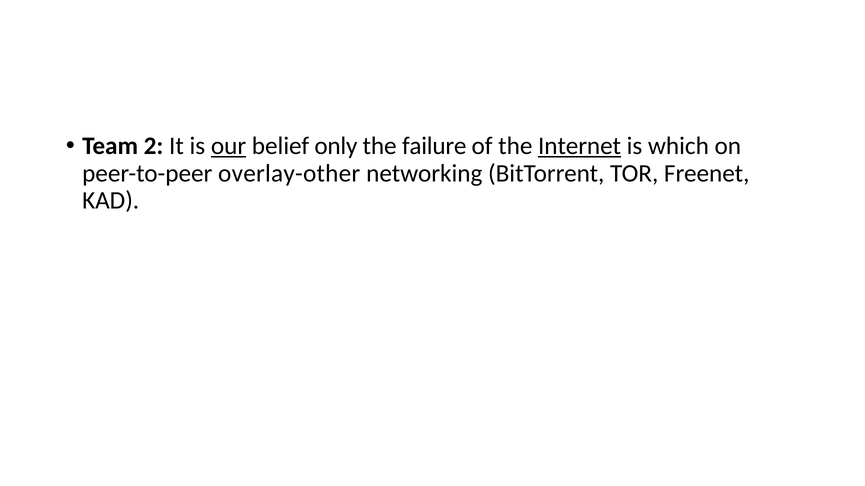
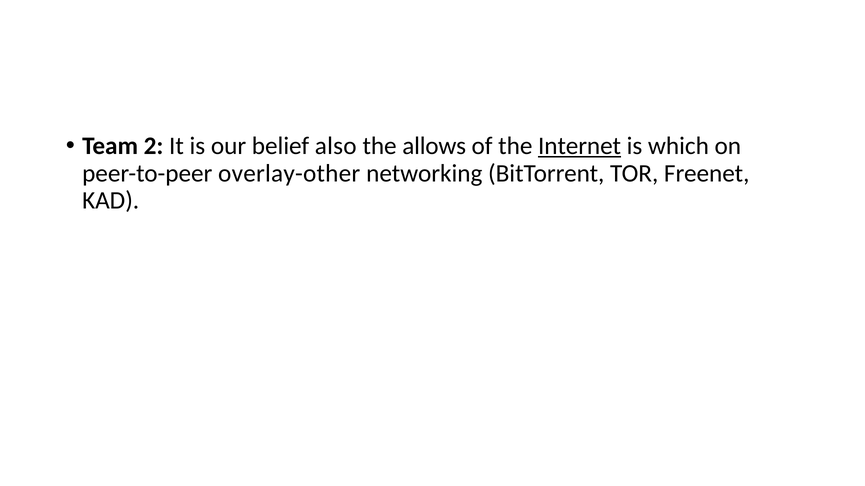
our underline: present -> none
only: only -> also
failure: failure -> allows
